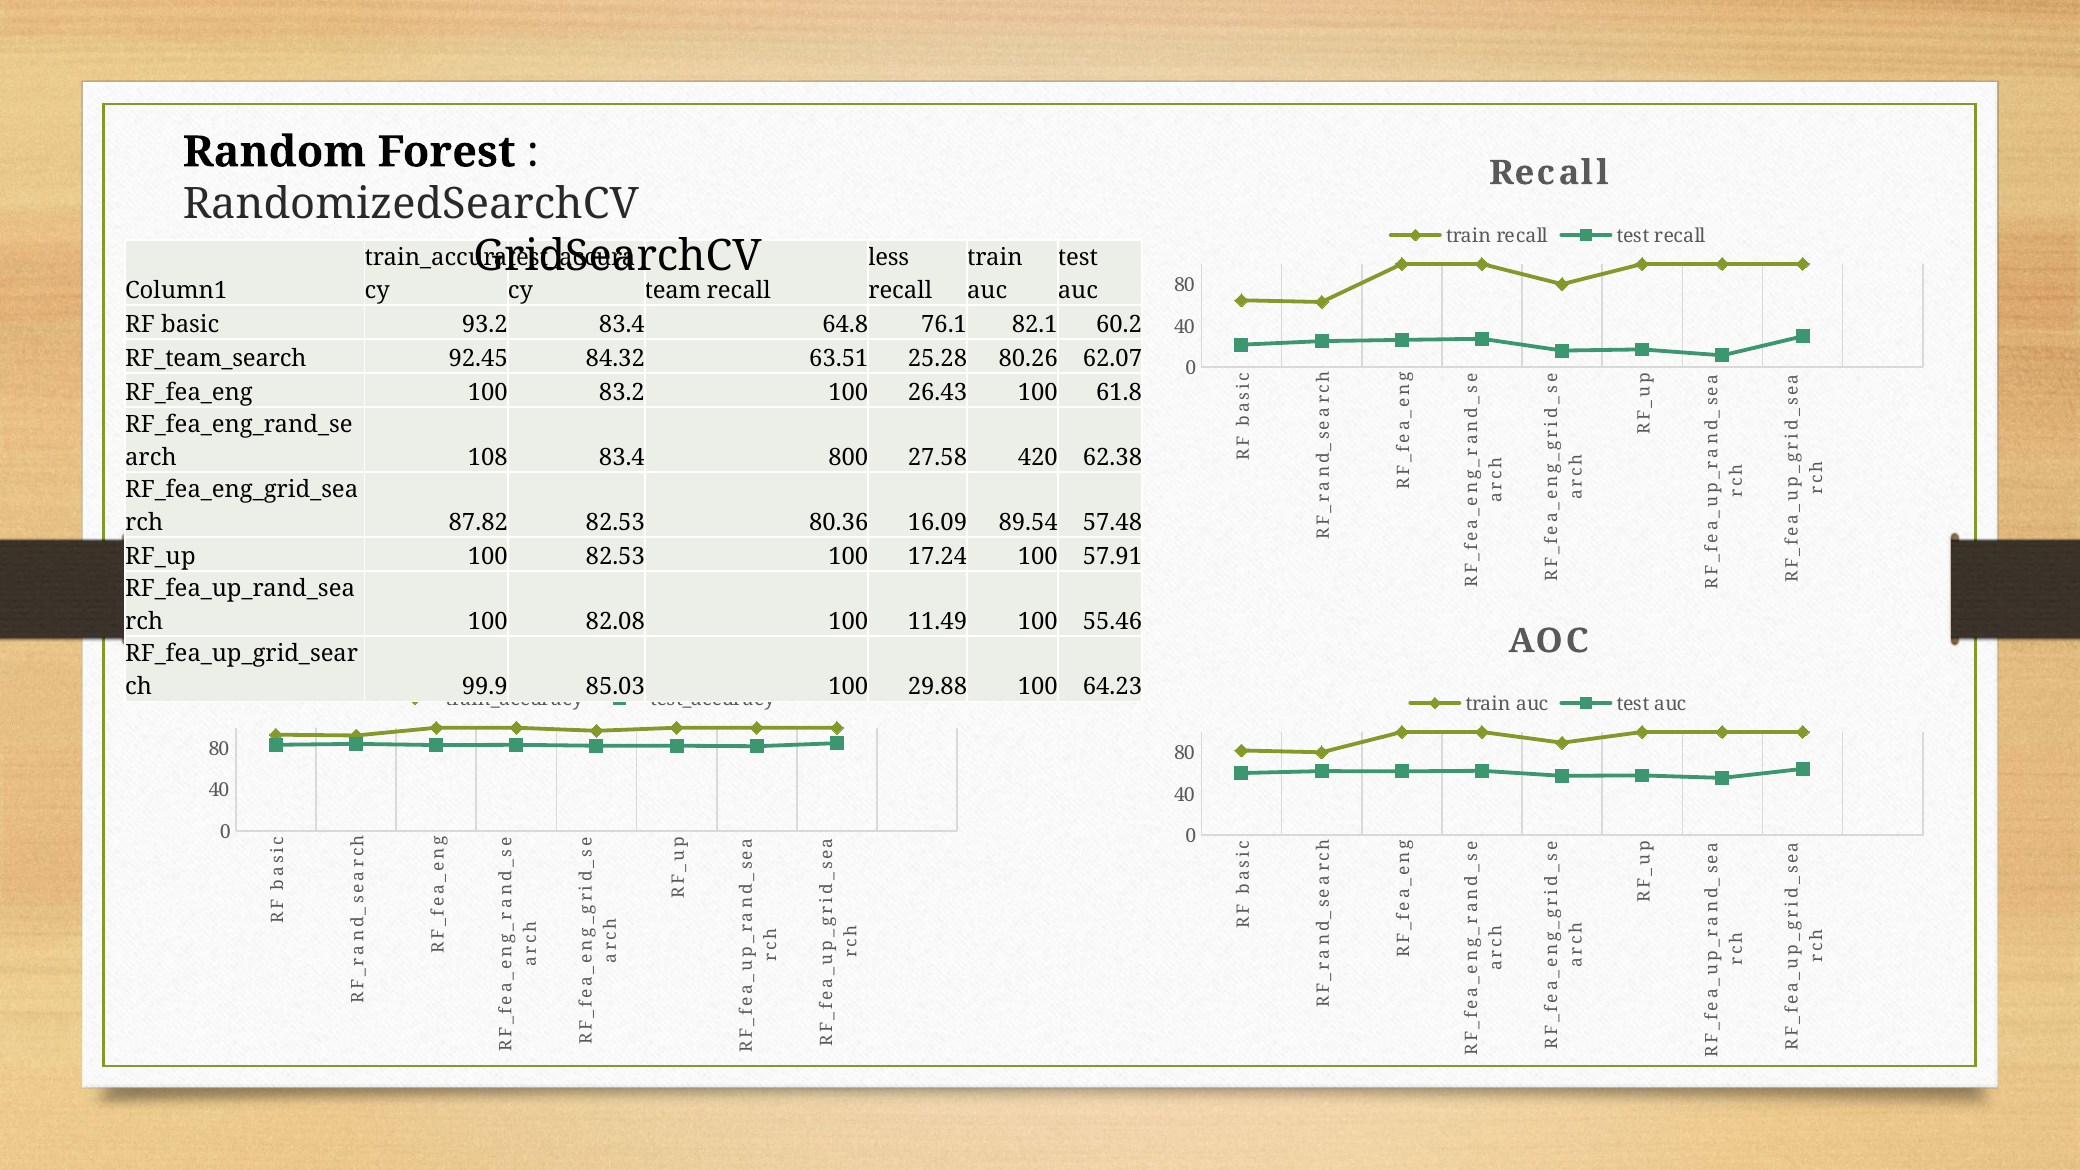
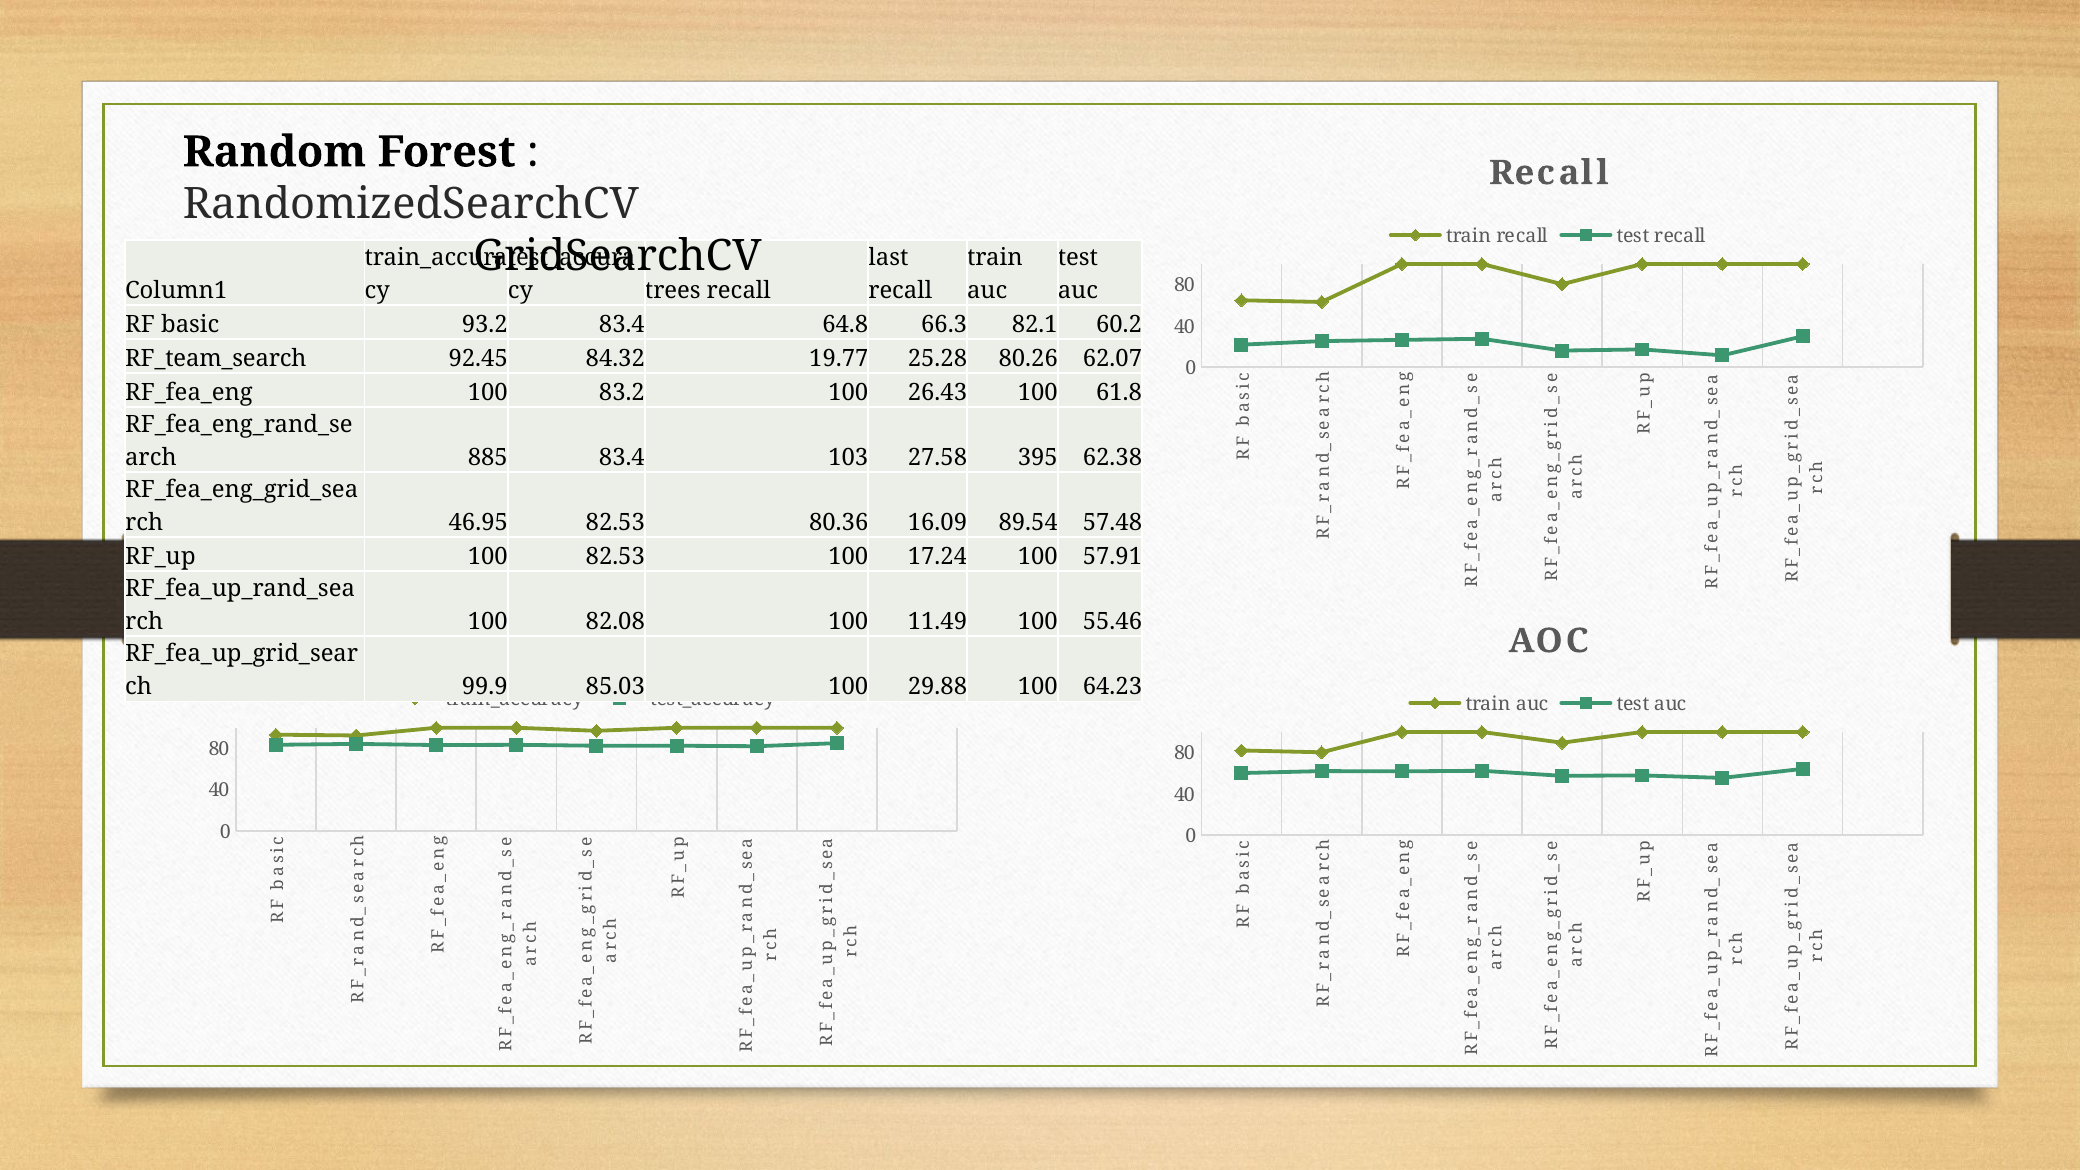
less: less -> last
team: team -> trees
76.1: 76.1 -> 66.3
63.51: 63.51 -> 19.77
108: 108 -> 885
800: 800 -> 103
420: 420 -> 395
87.82: 87.82 -> 46.95
